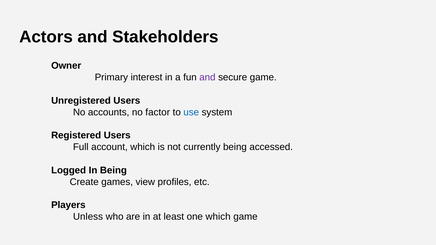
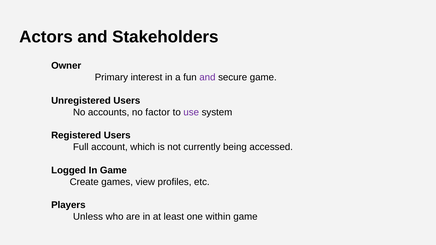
use colour: blue -> purple
In Being: Being -> Game
one which: which -> within
